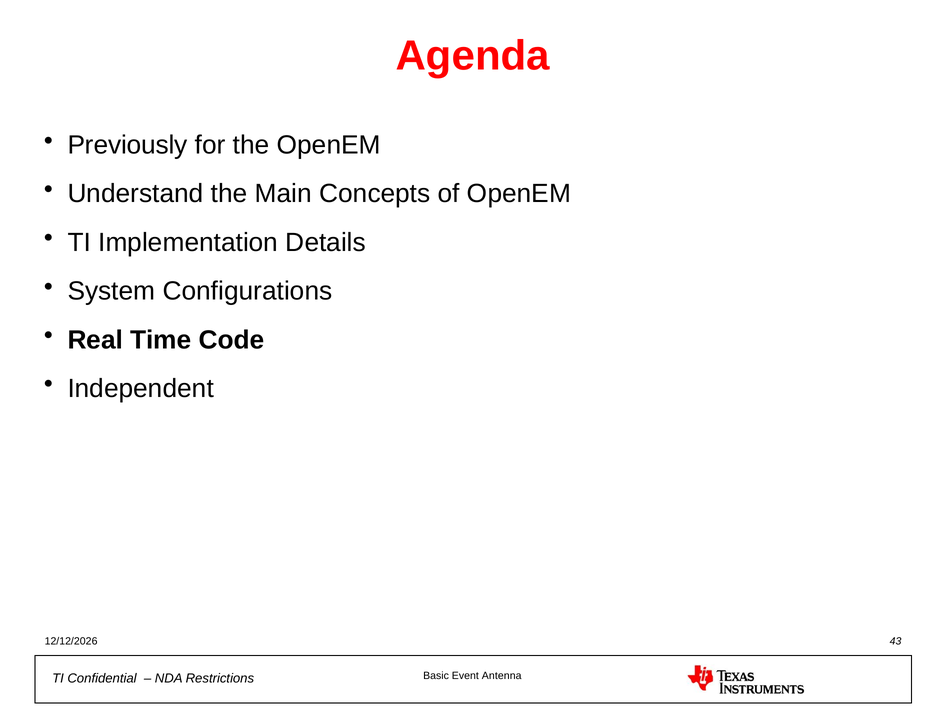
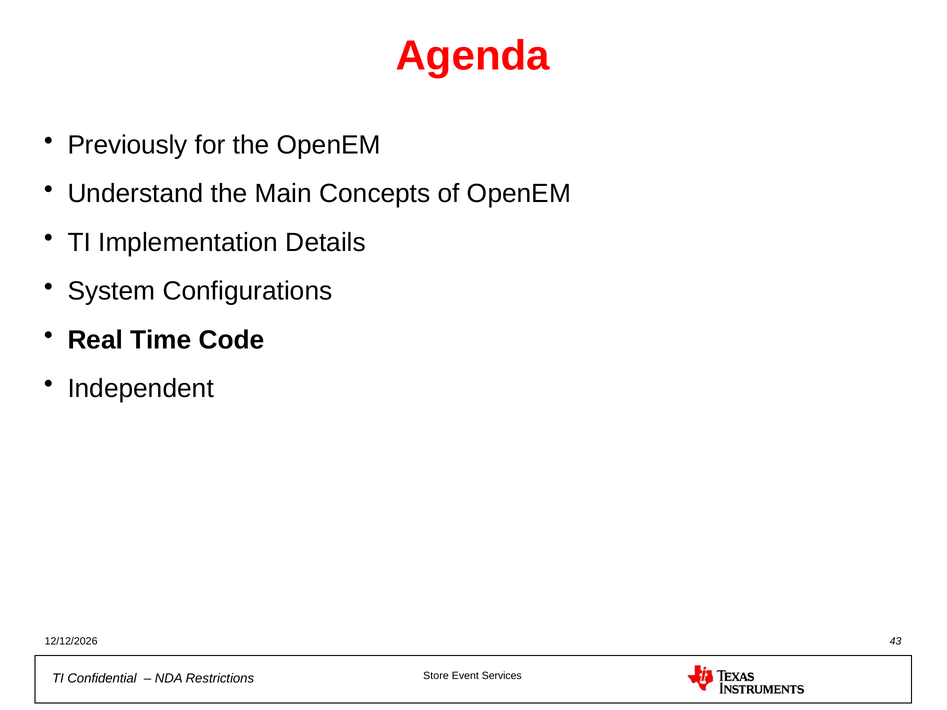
Basic: Basic -> Store
Antenna: Antenna -> Services
